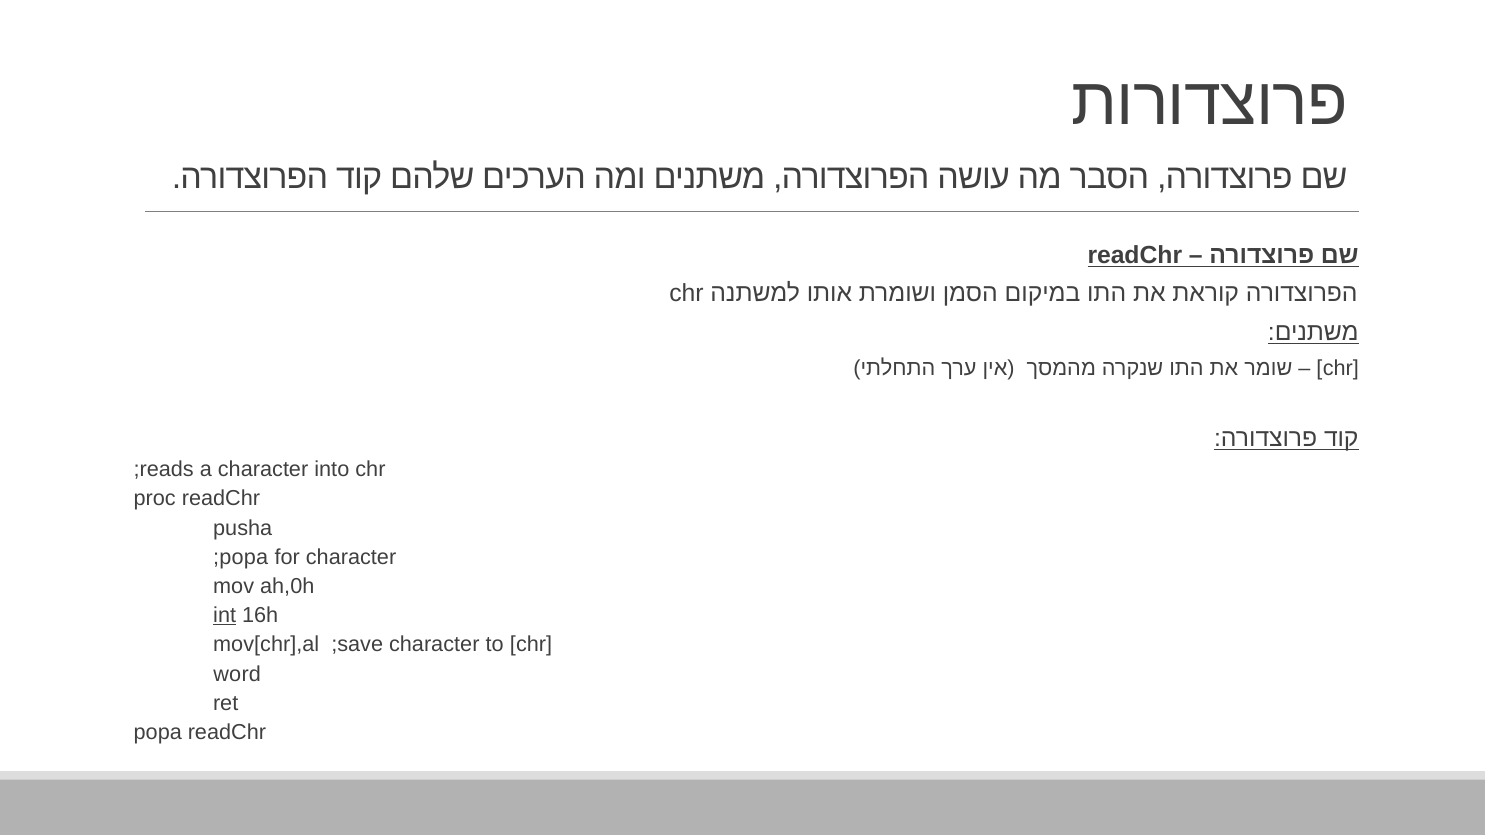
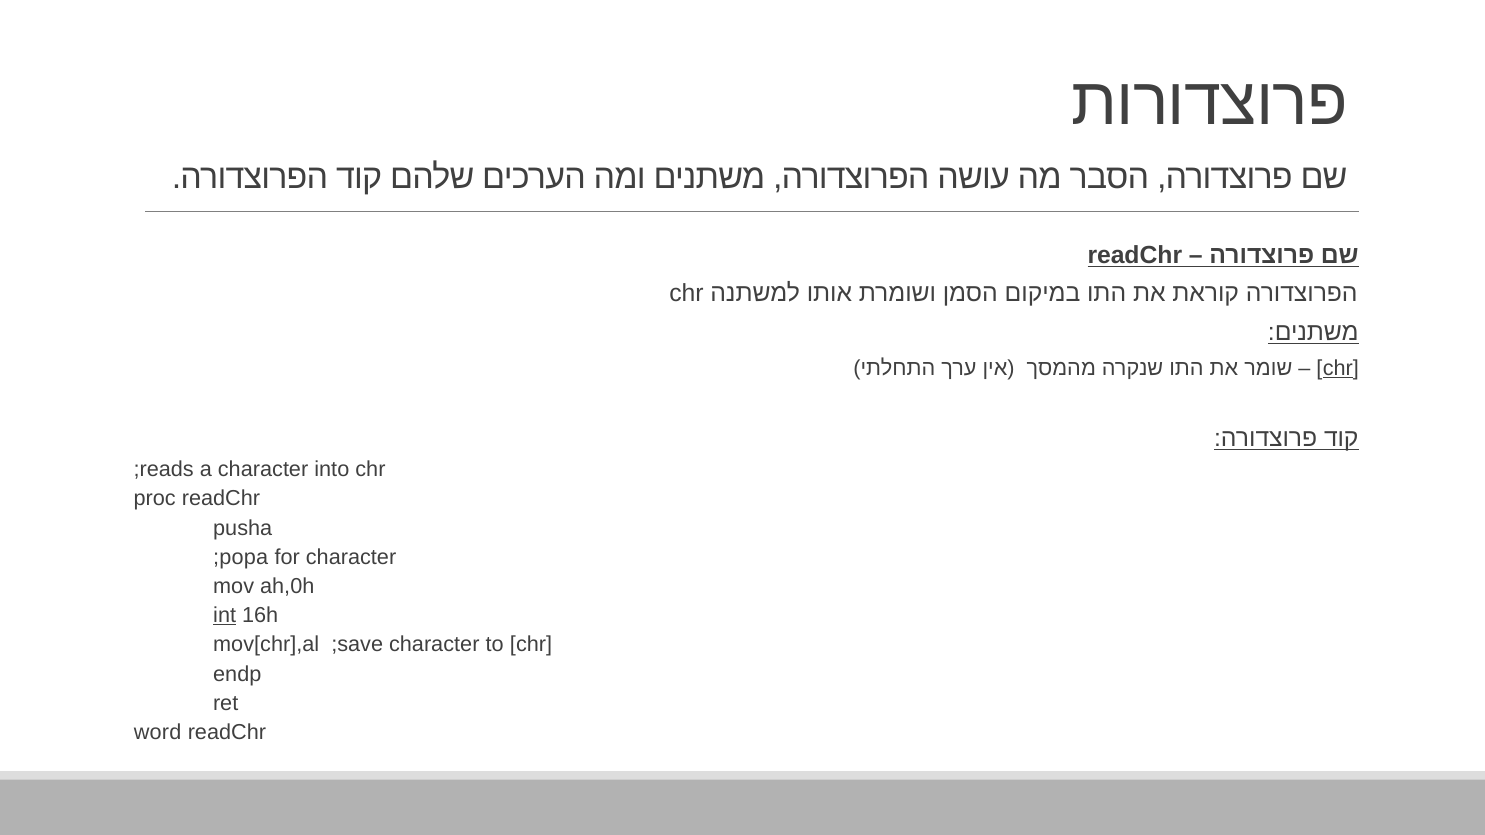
chr at (1338, 368) underline: none -> present
word: word -> endp
popa: popa -> word
